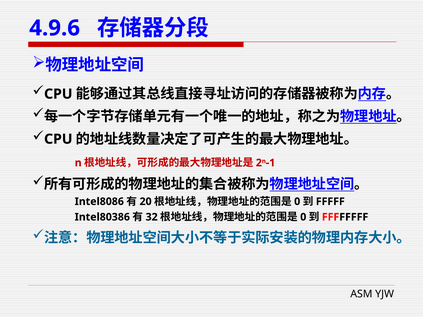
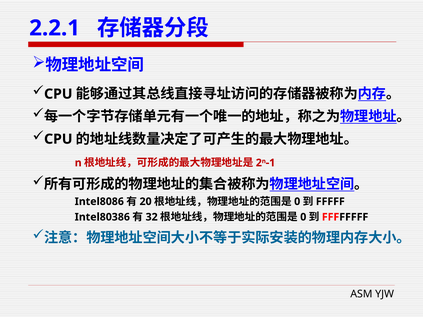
4.9.6: 4.9.6 -> 2.2.1
